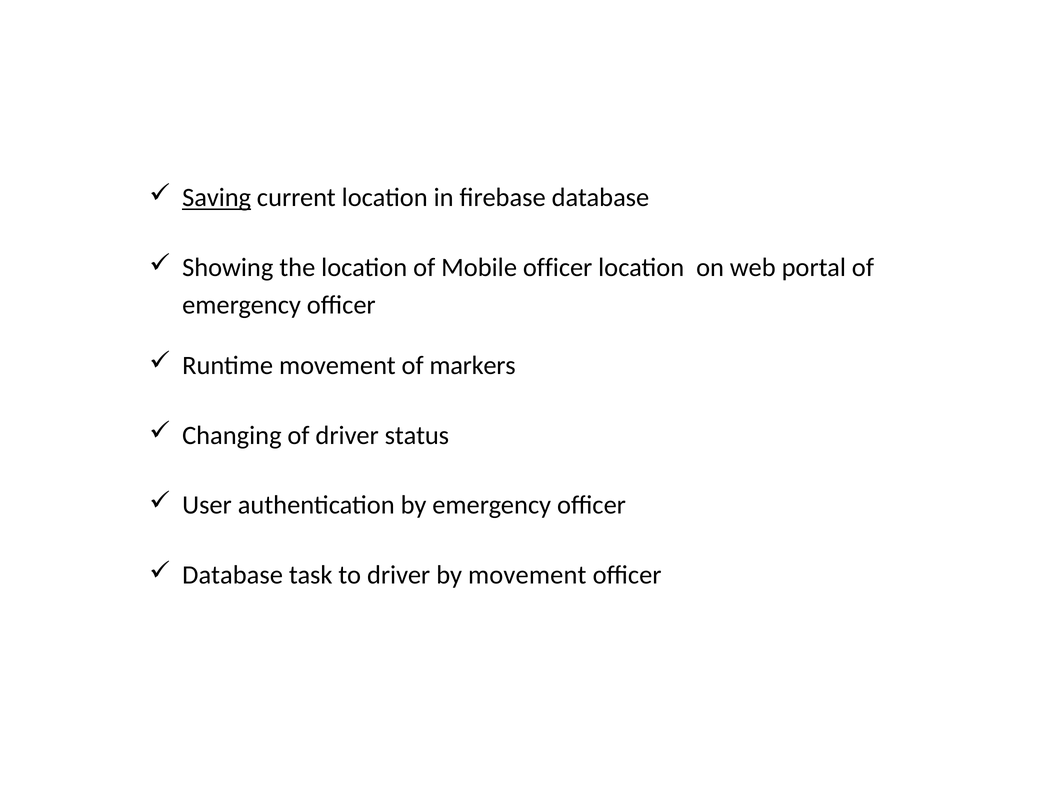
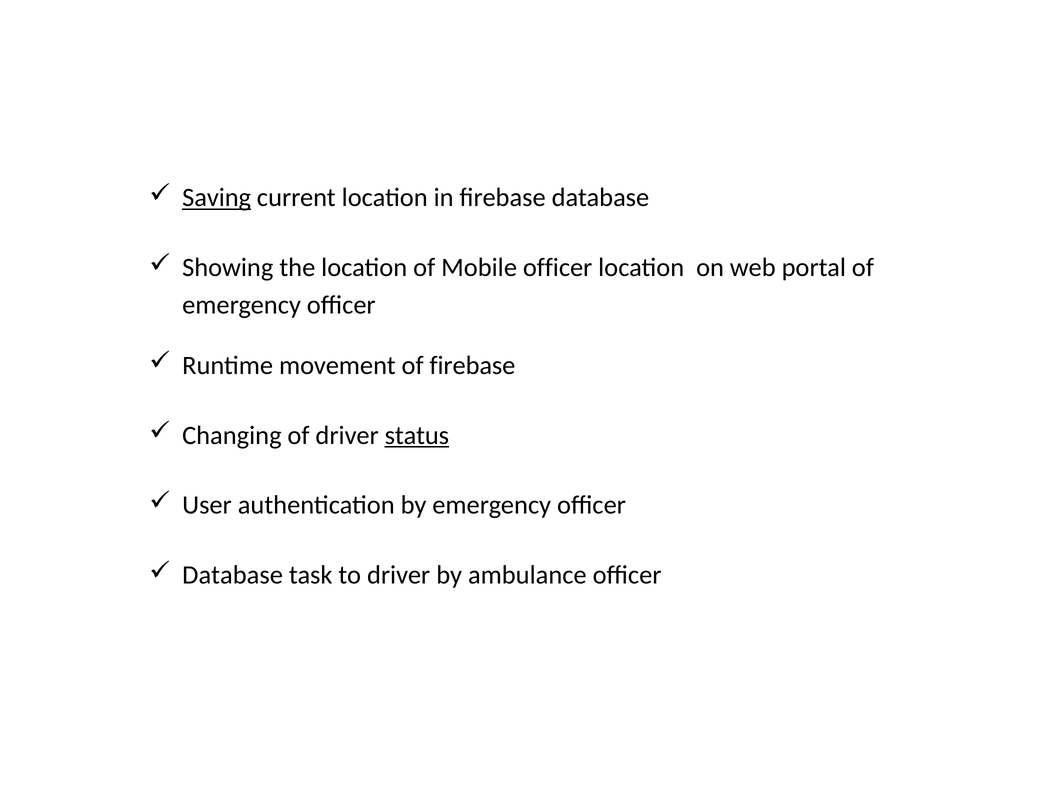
of markers: markers -> firebase
status underline: none -> present
by movement: movement -> ambulance
